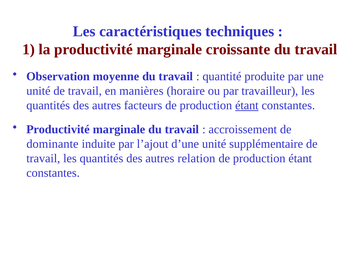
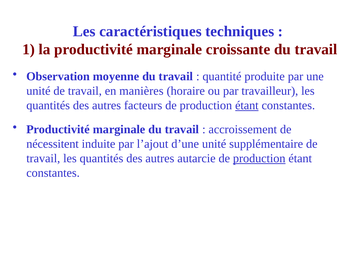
dominante: dominante -> nécessitent
relation: relation -> autarcie
production at (259, 159) underline: none -> present
